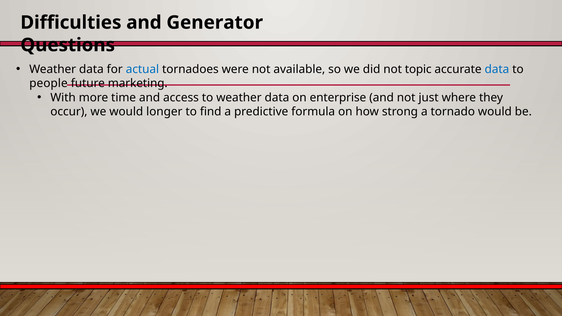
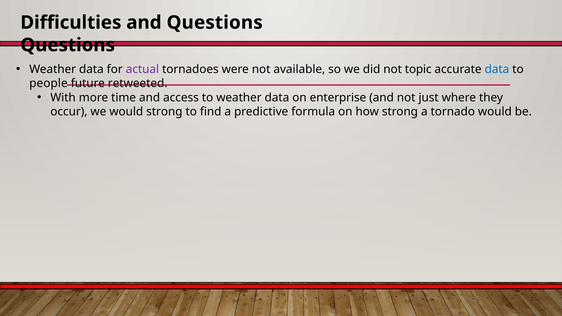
and Generator: Generator -> Questions
actual colour: blue -> purple
marketing: marketing -> retweeted
would longer: longer -> strong
